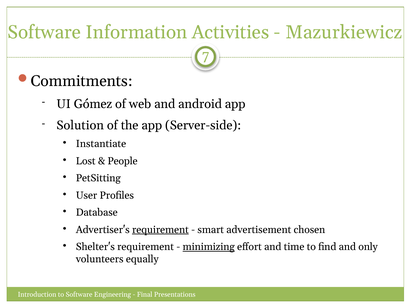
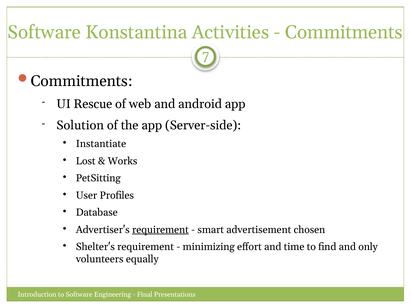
Information: Information -> Konstantina
Mazurkiewicz at (344, 32): Mazurkiewicz -> Commitments
Gómez: Gómez -> Rescue
People: People -> Works
minimizing underline: present -> none
